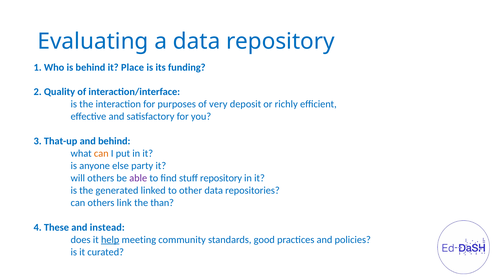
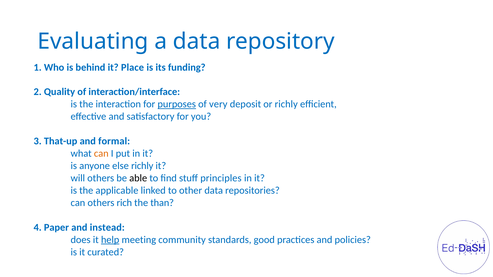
purposes underline: none -> present
and behind: behind -> formal
else party: party -> richly
able colour: purple -> black
stuff repository: repository -> principles
generated: generated -> applicable
link: link -> rich
These: These -> Paper
